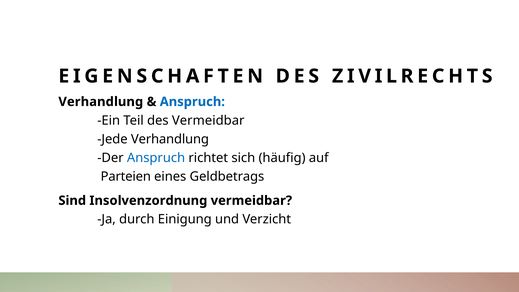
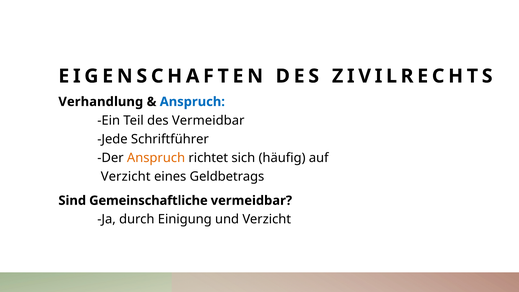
Jede Verhandlung: Verhandlung -> Schriftführer
Anspruch at (156, 158) colour: blue -> orange
Parteien at (126, 176): Parteien -> Verzicht
Insolvenzordnung: Insolvenzordnung -> Gemeinschaftliche
